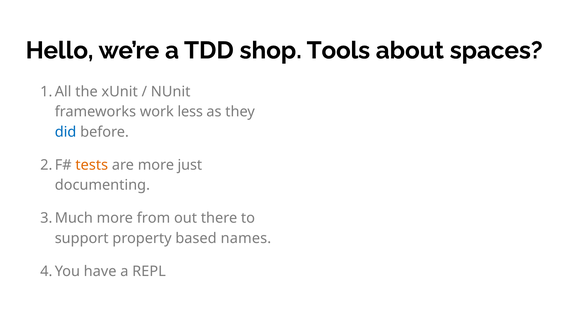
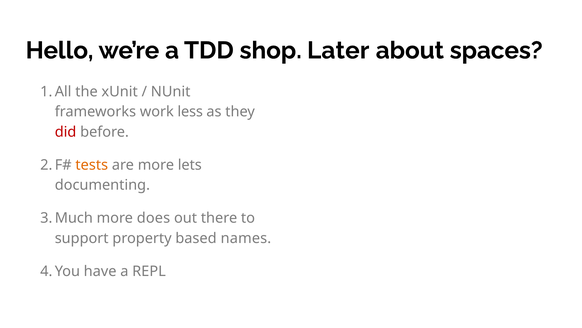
Tools: Tools -> Later
did colour: blue -> red
just: just -> lets
from: from -> does
